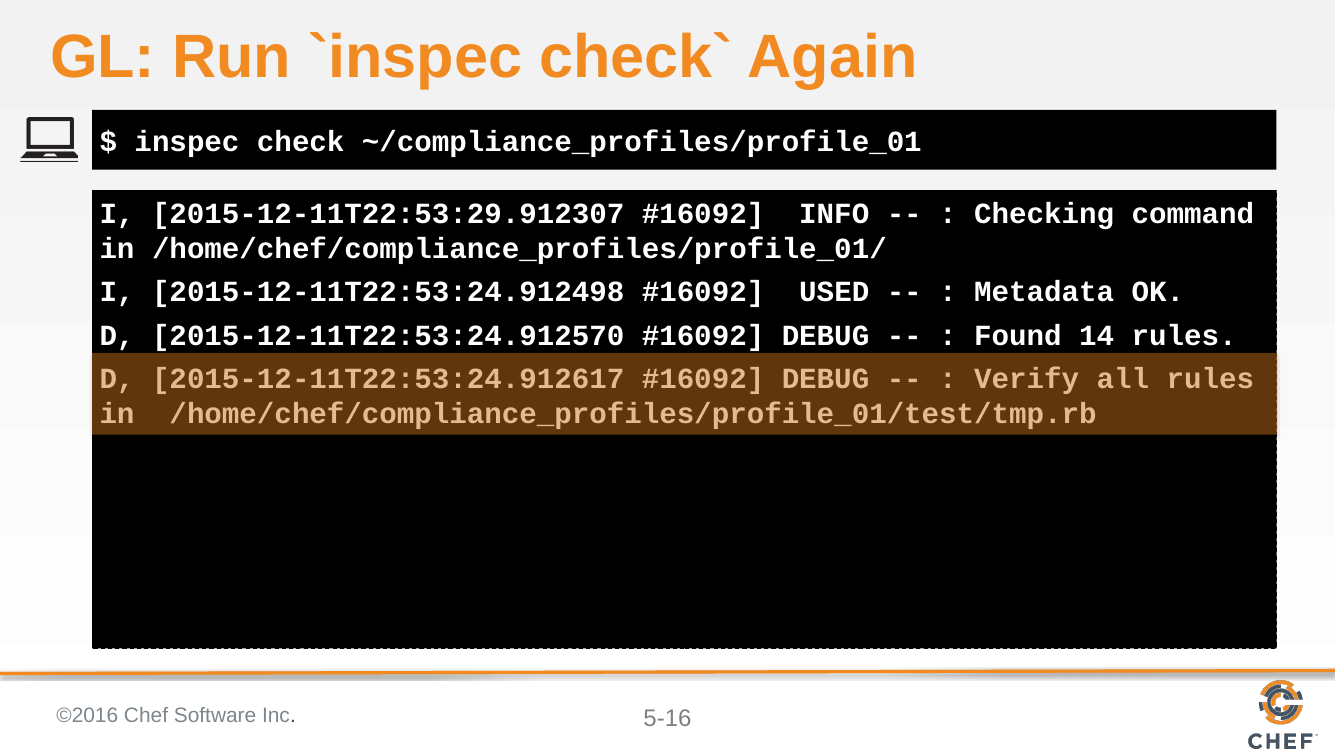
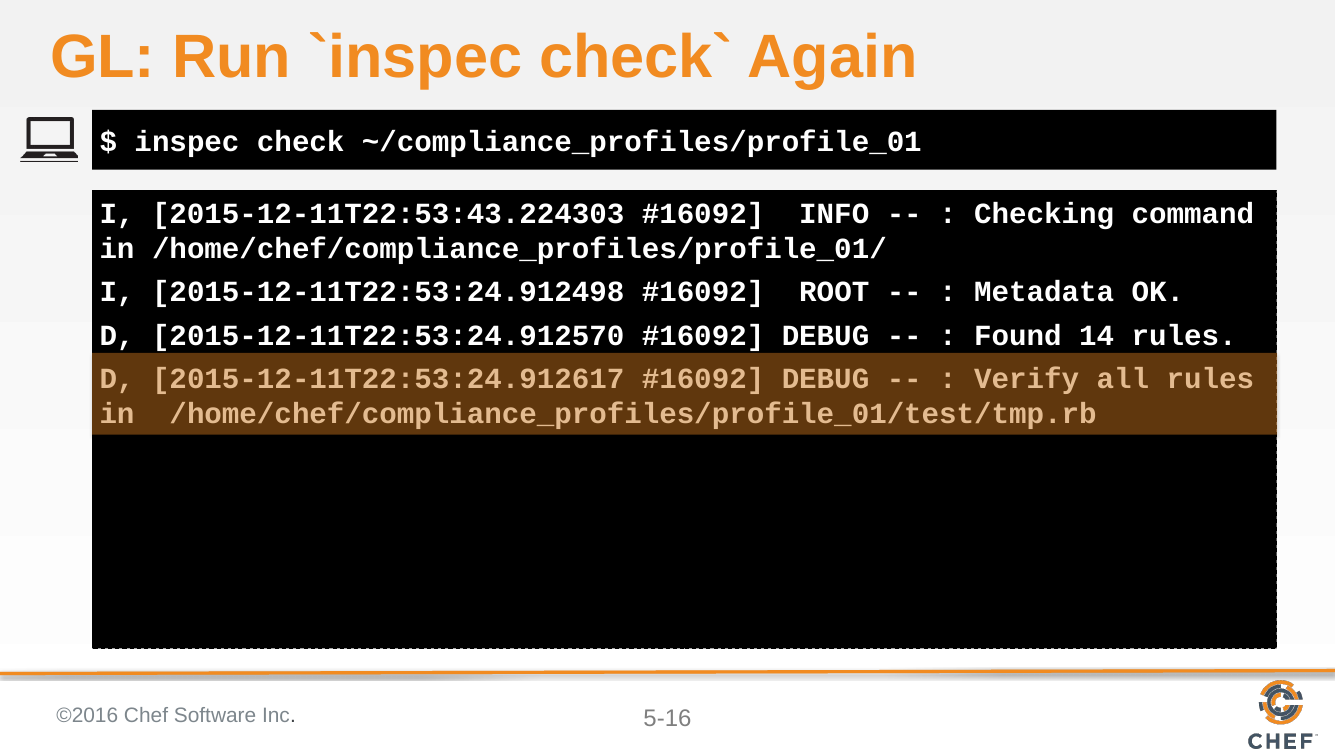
2015-12-11T22:53:29.912307: 2015-12-11T22:53:29.912307 -> 2015-12-11T22:53:43.224303
USED: USED -> ROOT
